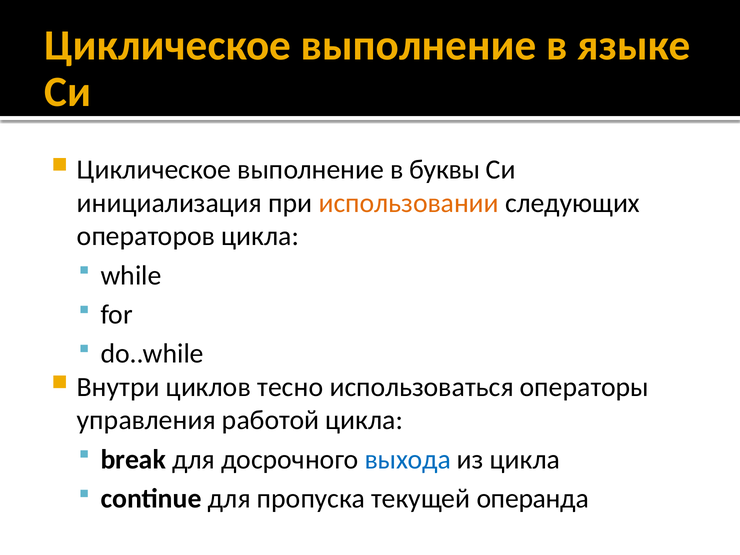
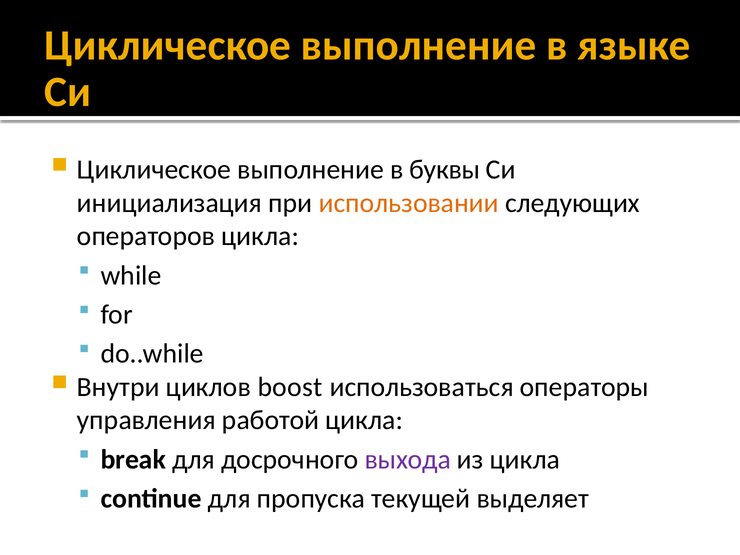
тесно: тесно -> boost
выхода colour: blue -> purple
операнда: операнда -> выделяет
